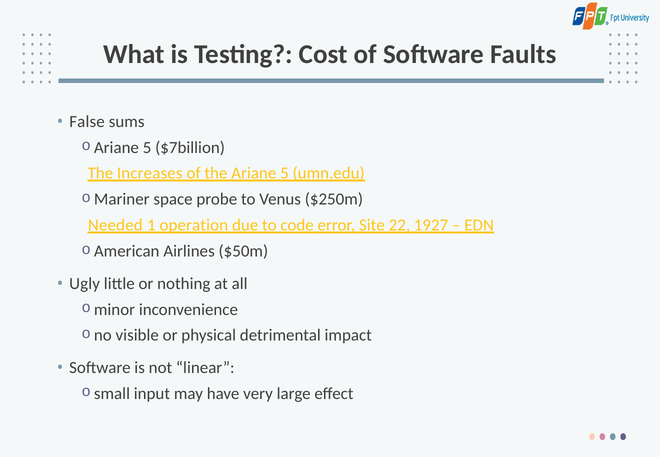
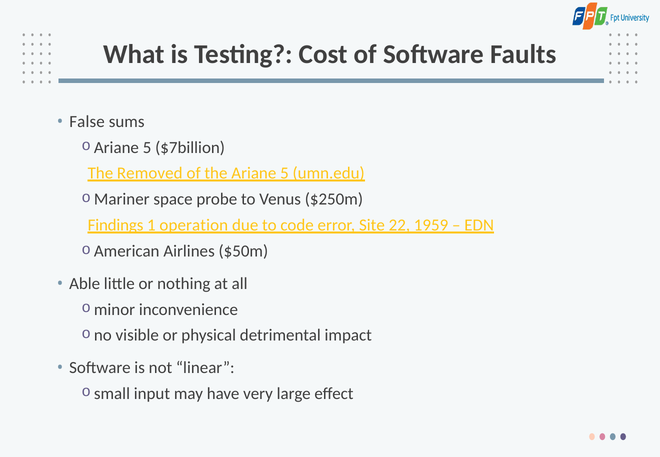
Increases: Increases -> Removed
Needed: Needed -> Findings
1927: 1927 -> 1959
Ugly: Ugly -> Able
